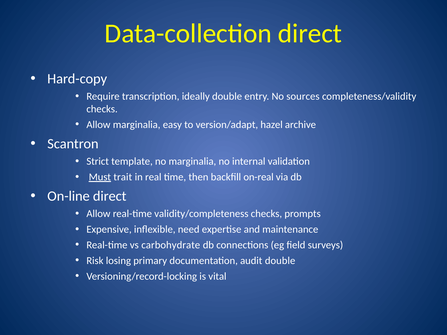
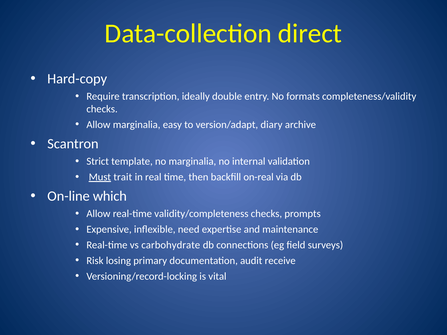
sources: sources -> formats
hazel: hazel -> diary
On-line direct: direct -> which
audit double: double -> receive
